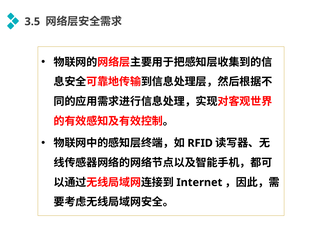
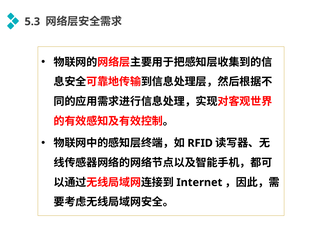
3.5: 3.5 -> 5.3
